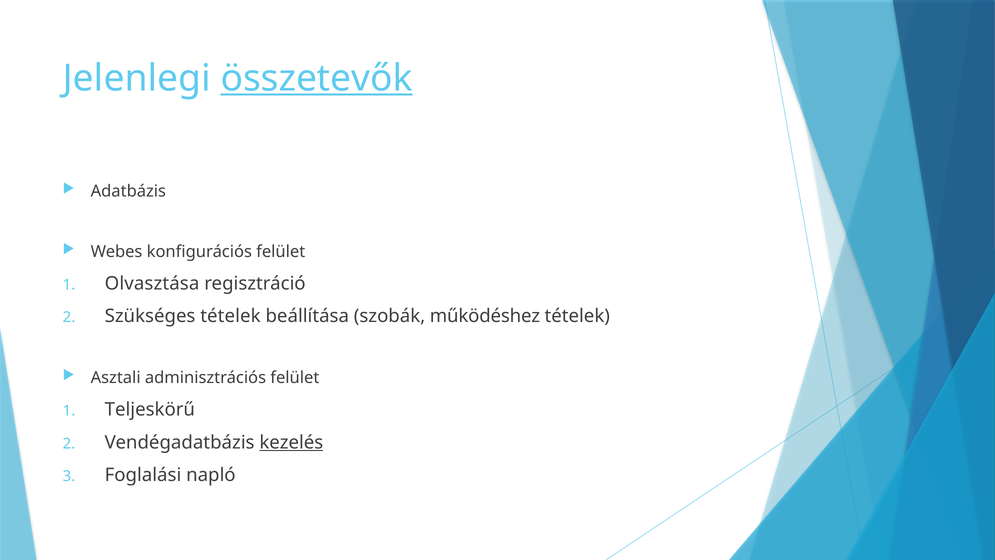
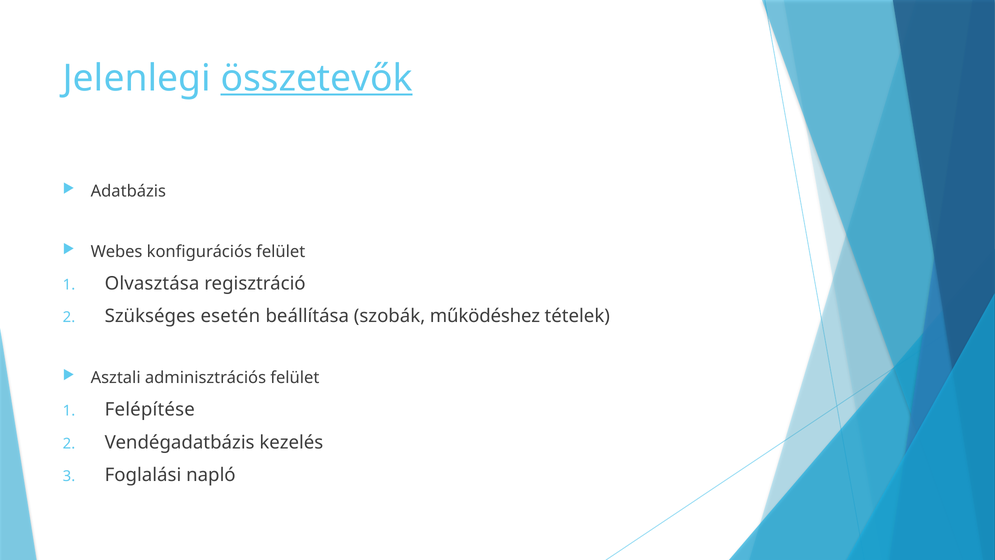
Szükséges tételek: tételek -> esetén
Teljeskörű: Teljeskörű -> Felépítése
kezelés underline: present -> none
